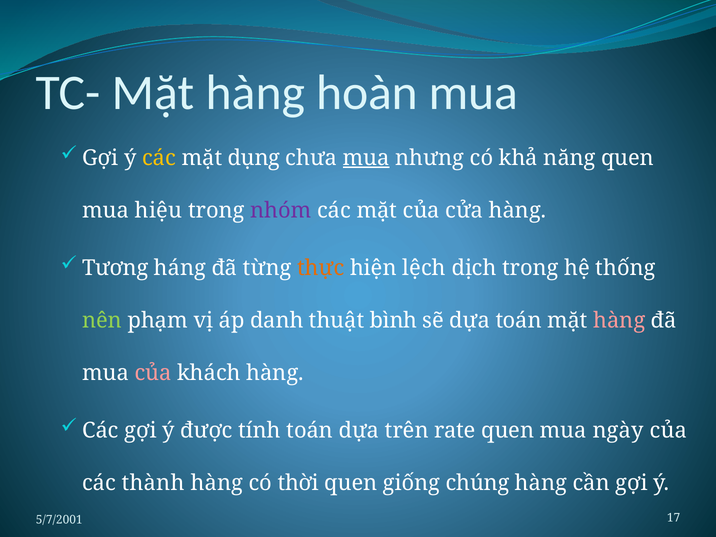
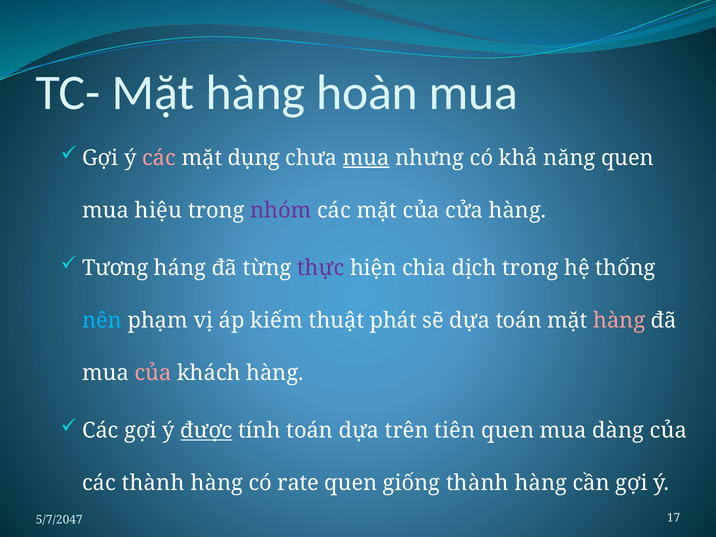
các at (159, 158) colour: yellow -> pink
thực colour: orange -> purple
lệch: lệch -> chia
nên colour: light green -> light blue
danh: danh -> kiếm
bình: bình -> phát
được underline: none -> present
rate: rate -> tiên
ngày: ngày -> dàng
thời: thời -> rate
giống chúng: chúng -> thành
5/7/2001: 5/7/2001 -> 5/7/2047
